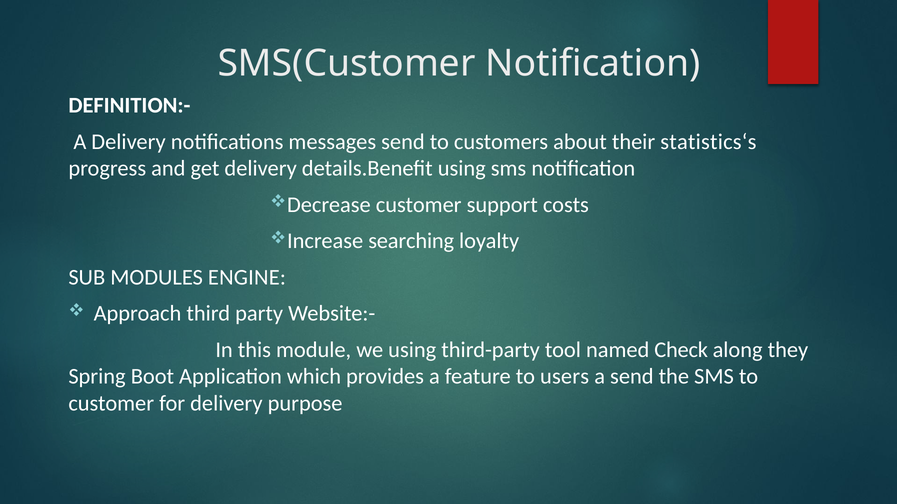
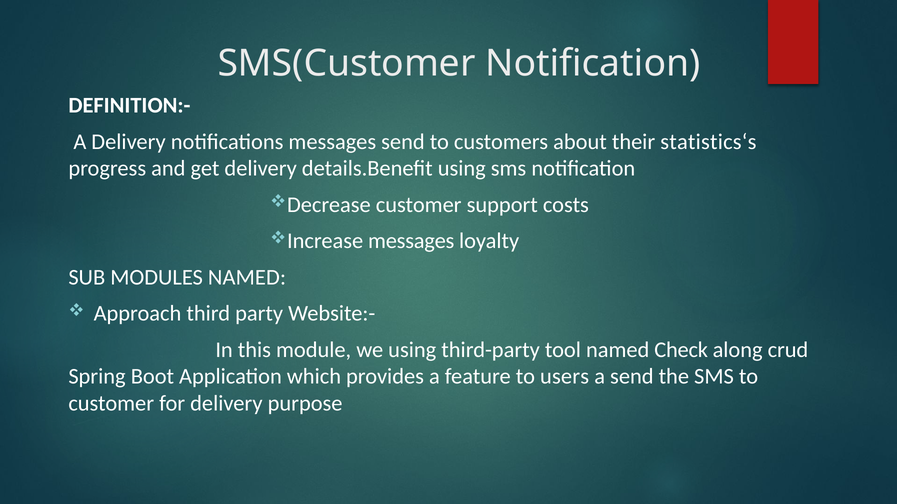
searching at (411, 241): searching -> messages
MODULES ENGINE: ENGINE -> NAMED
they: they -> crud
